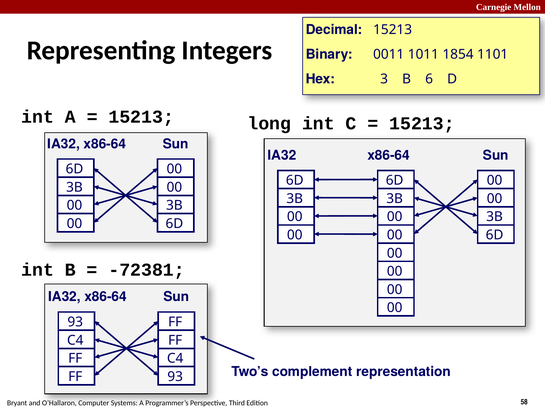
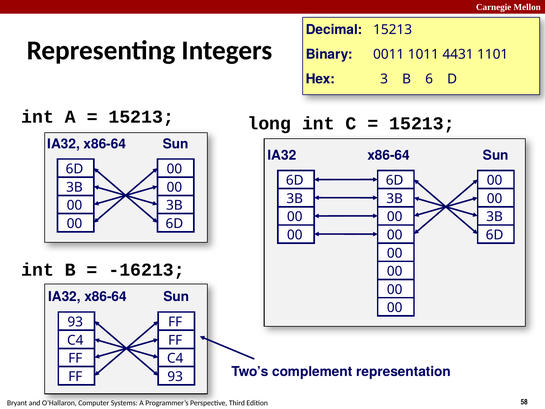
1854: 1854 -> 4431
-72381: -72381 -> -16213
